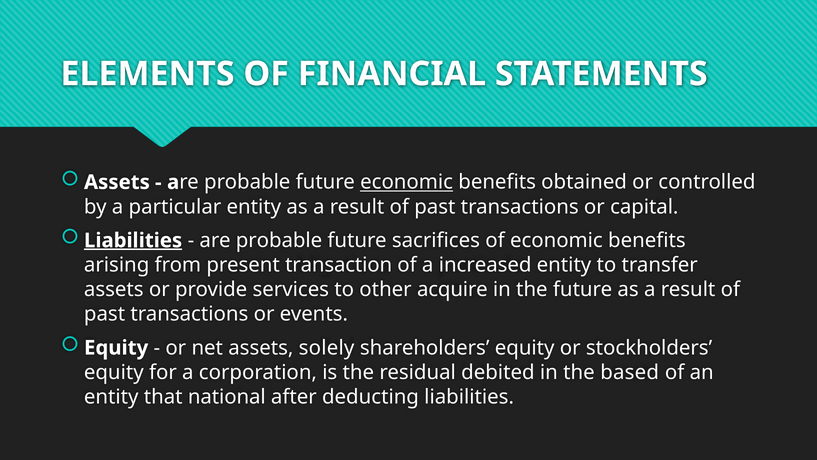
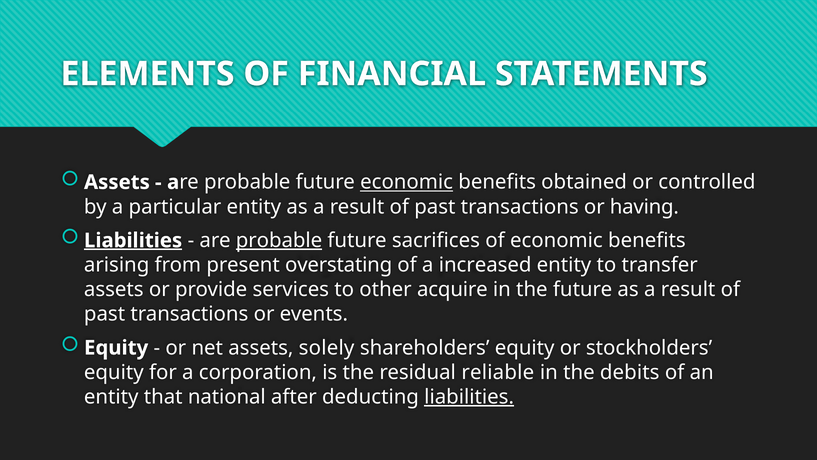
capital: capital -> having
probable at (279, 240) underline: none -> present
transaction: transaction -> overstating
debited: debited -> reliable
based: based -> debits
liabilities at (469, 397) underline: none -> present
